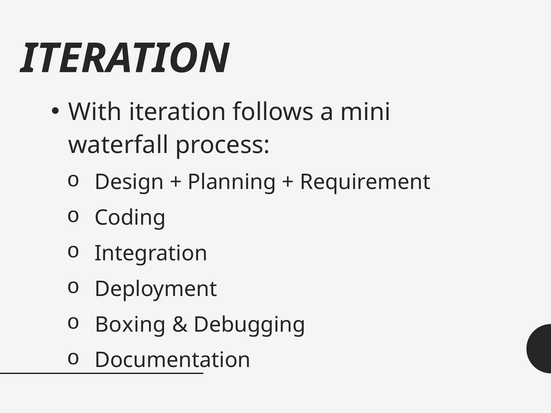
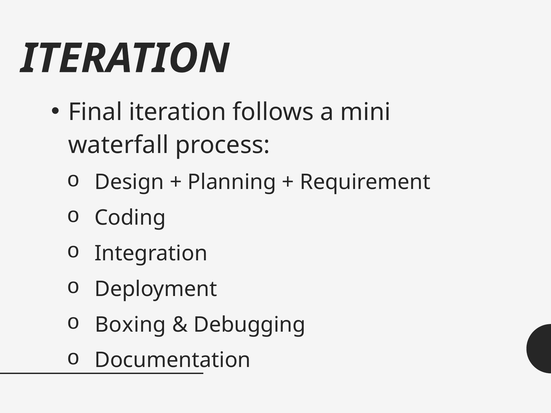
With: With -> Final
